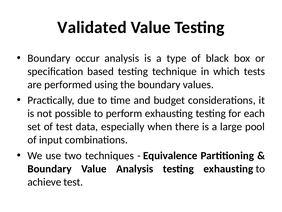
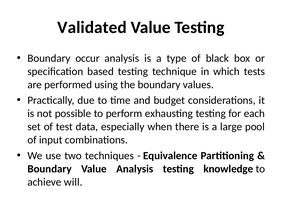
testing exhausting: exhausting -> knowledge
achieve test: test -> will
